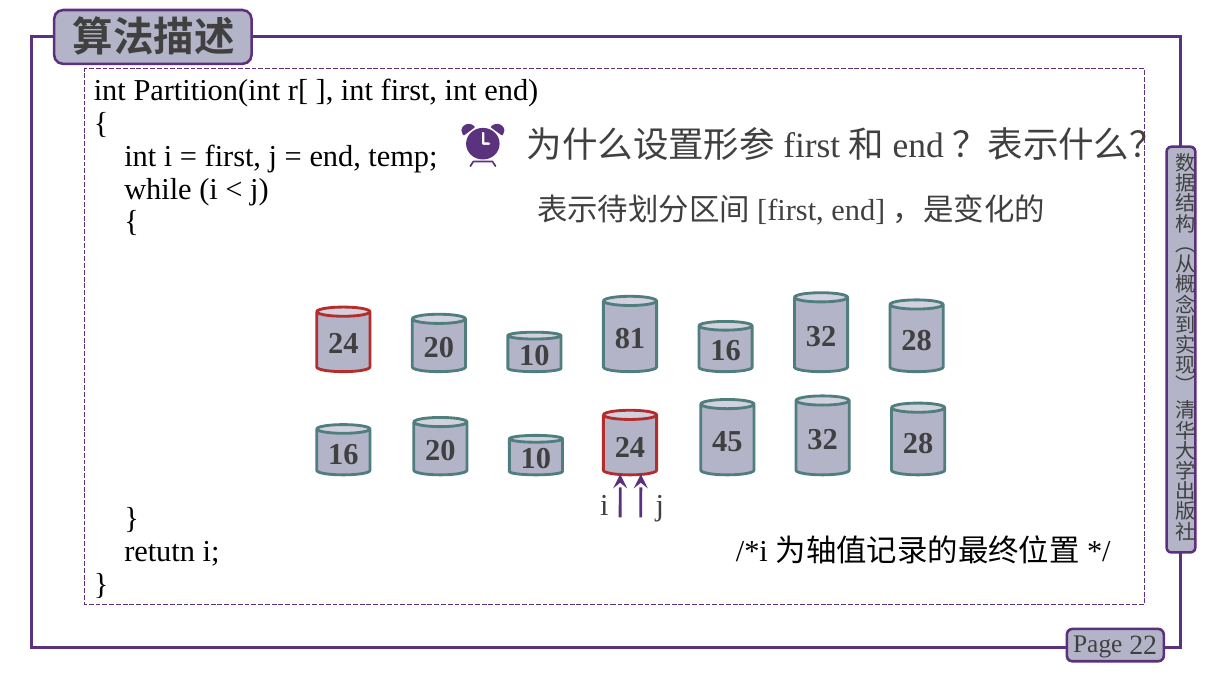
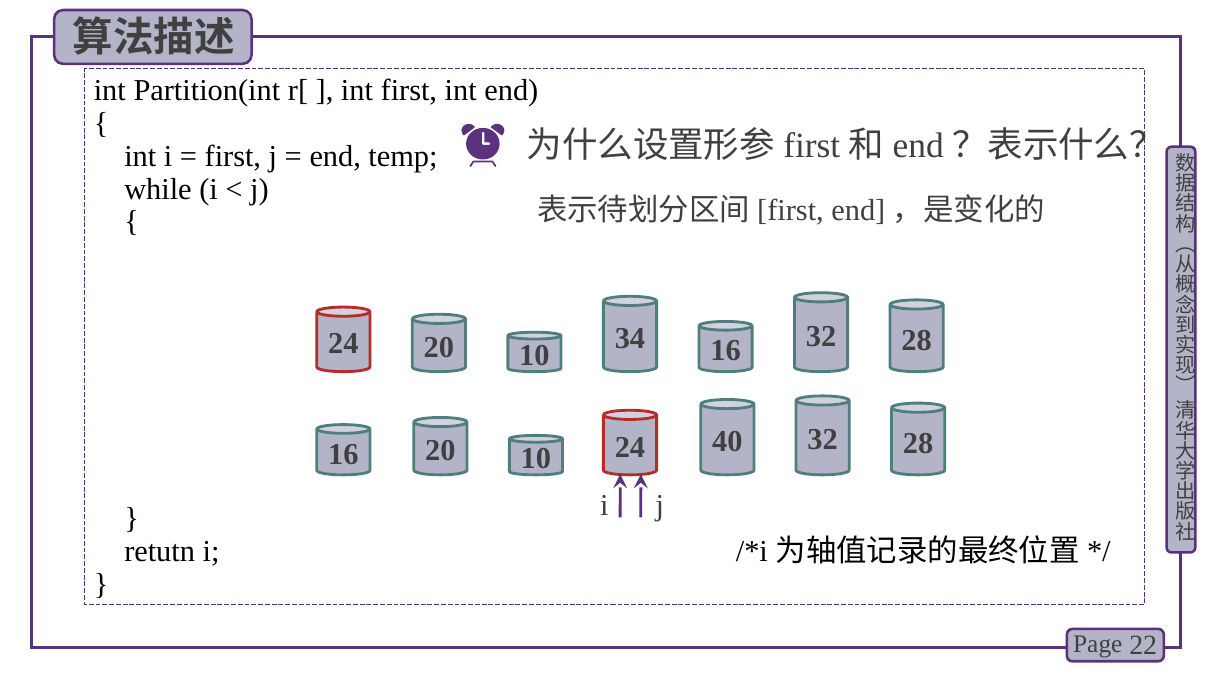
81: 81 -> 34
45: 45 -> 40
